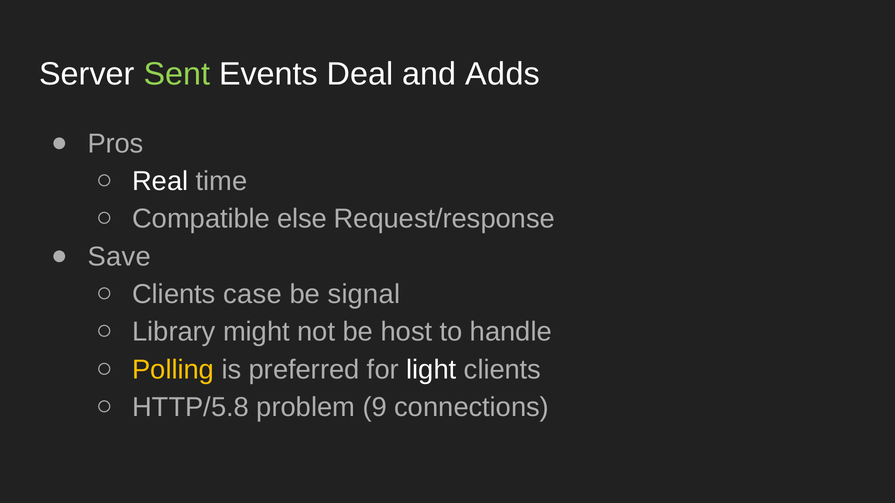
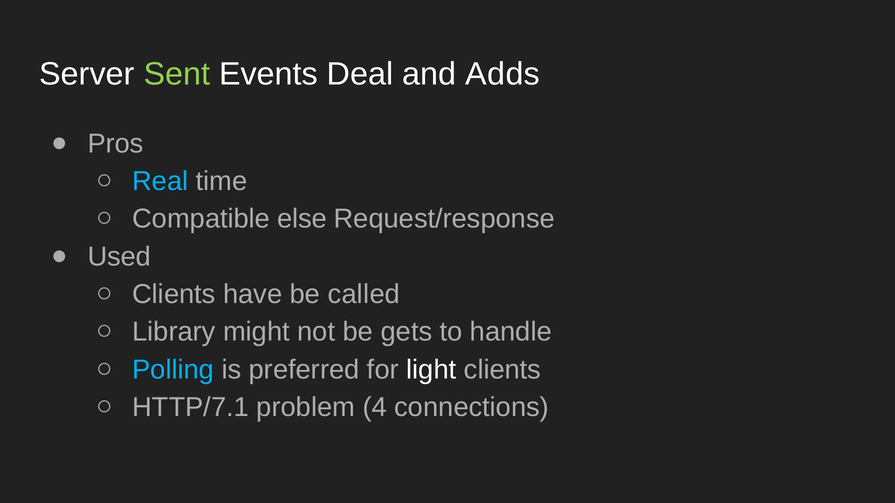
Real colour: white -> light blue
Save: Save -> Used
case: case -> have
signal: signal -> called
host: host -> gets
Polling colour: yellow -> light blue
HTTP/5.8: HTTP/5.8 -> HTTP/7.1
9: 9 -> 4
